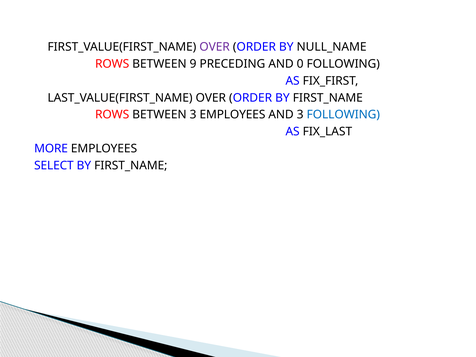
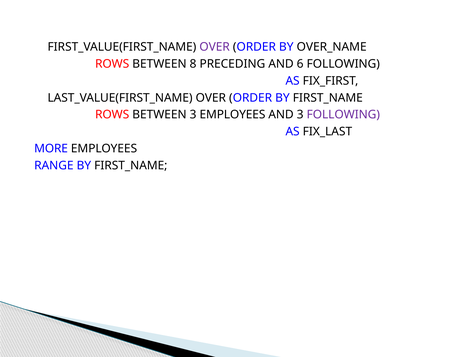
NULL_NAME: NULL_NAME -> OVER_NAME
9: 9 -> 8
0: 0 -> 6
FOLLOWING at (343, 115) colour: blue -> purple
SELECT: SELECT -> RANGE
